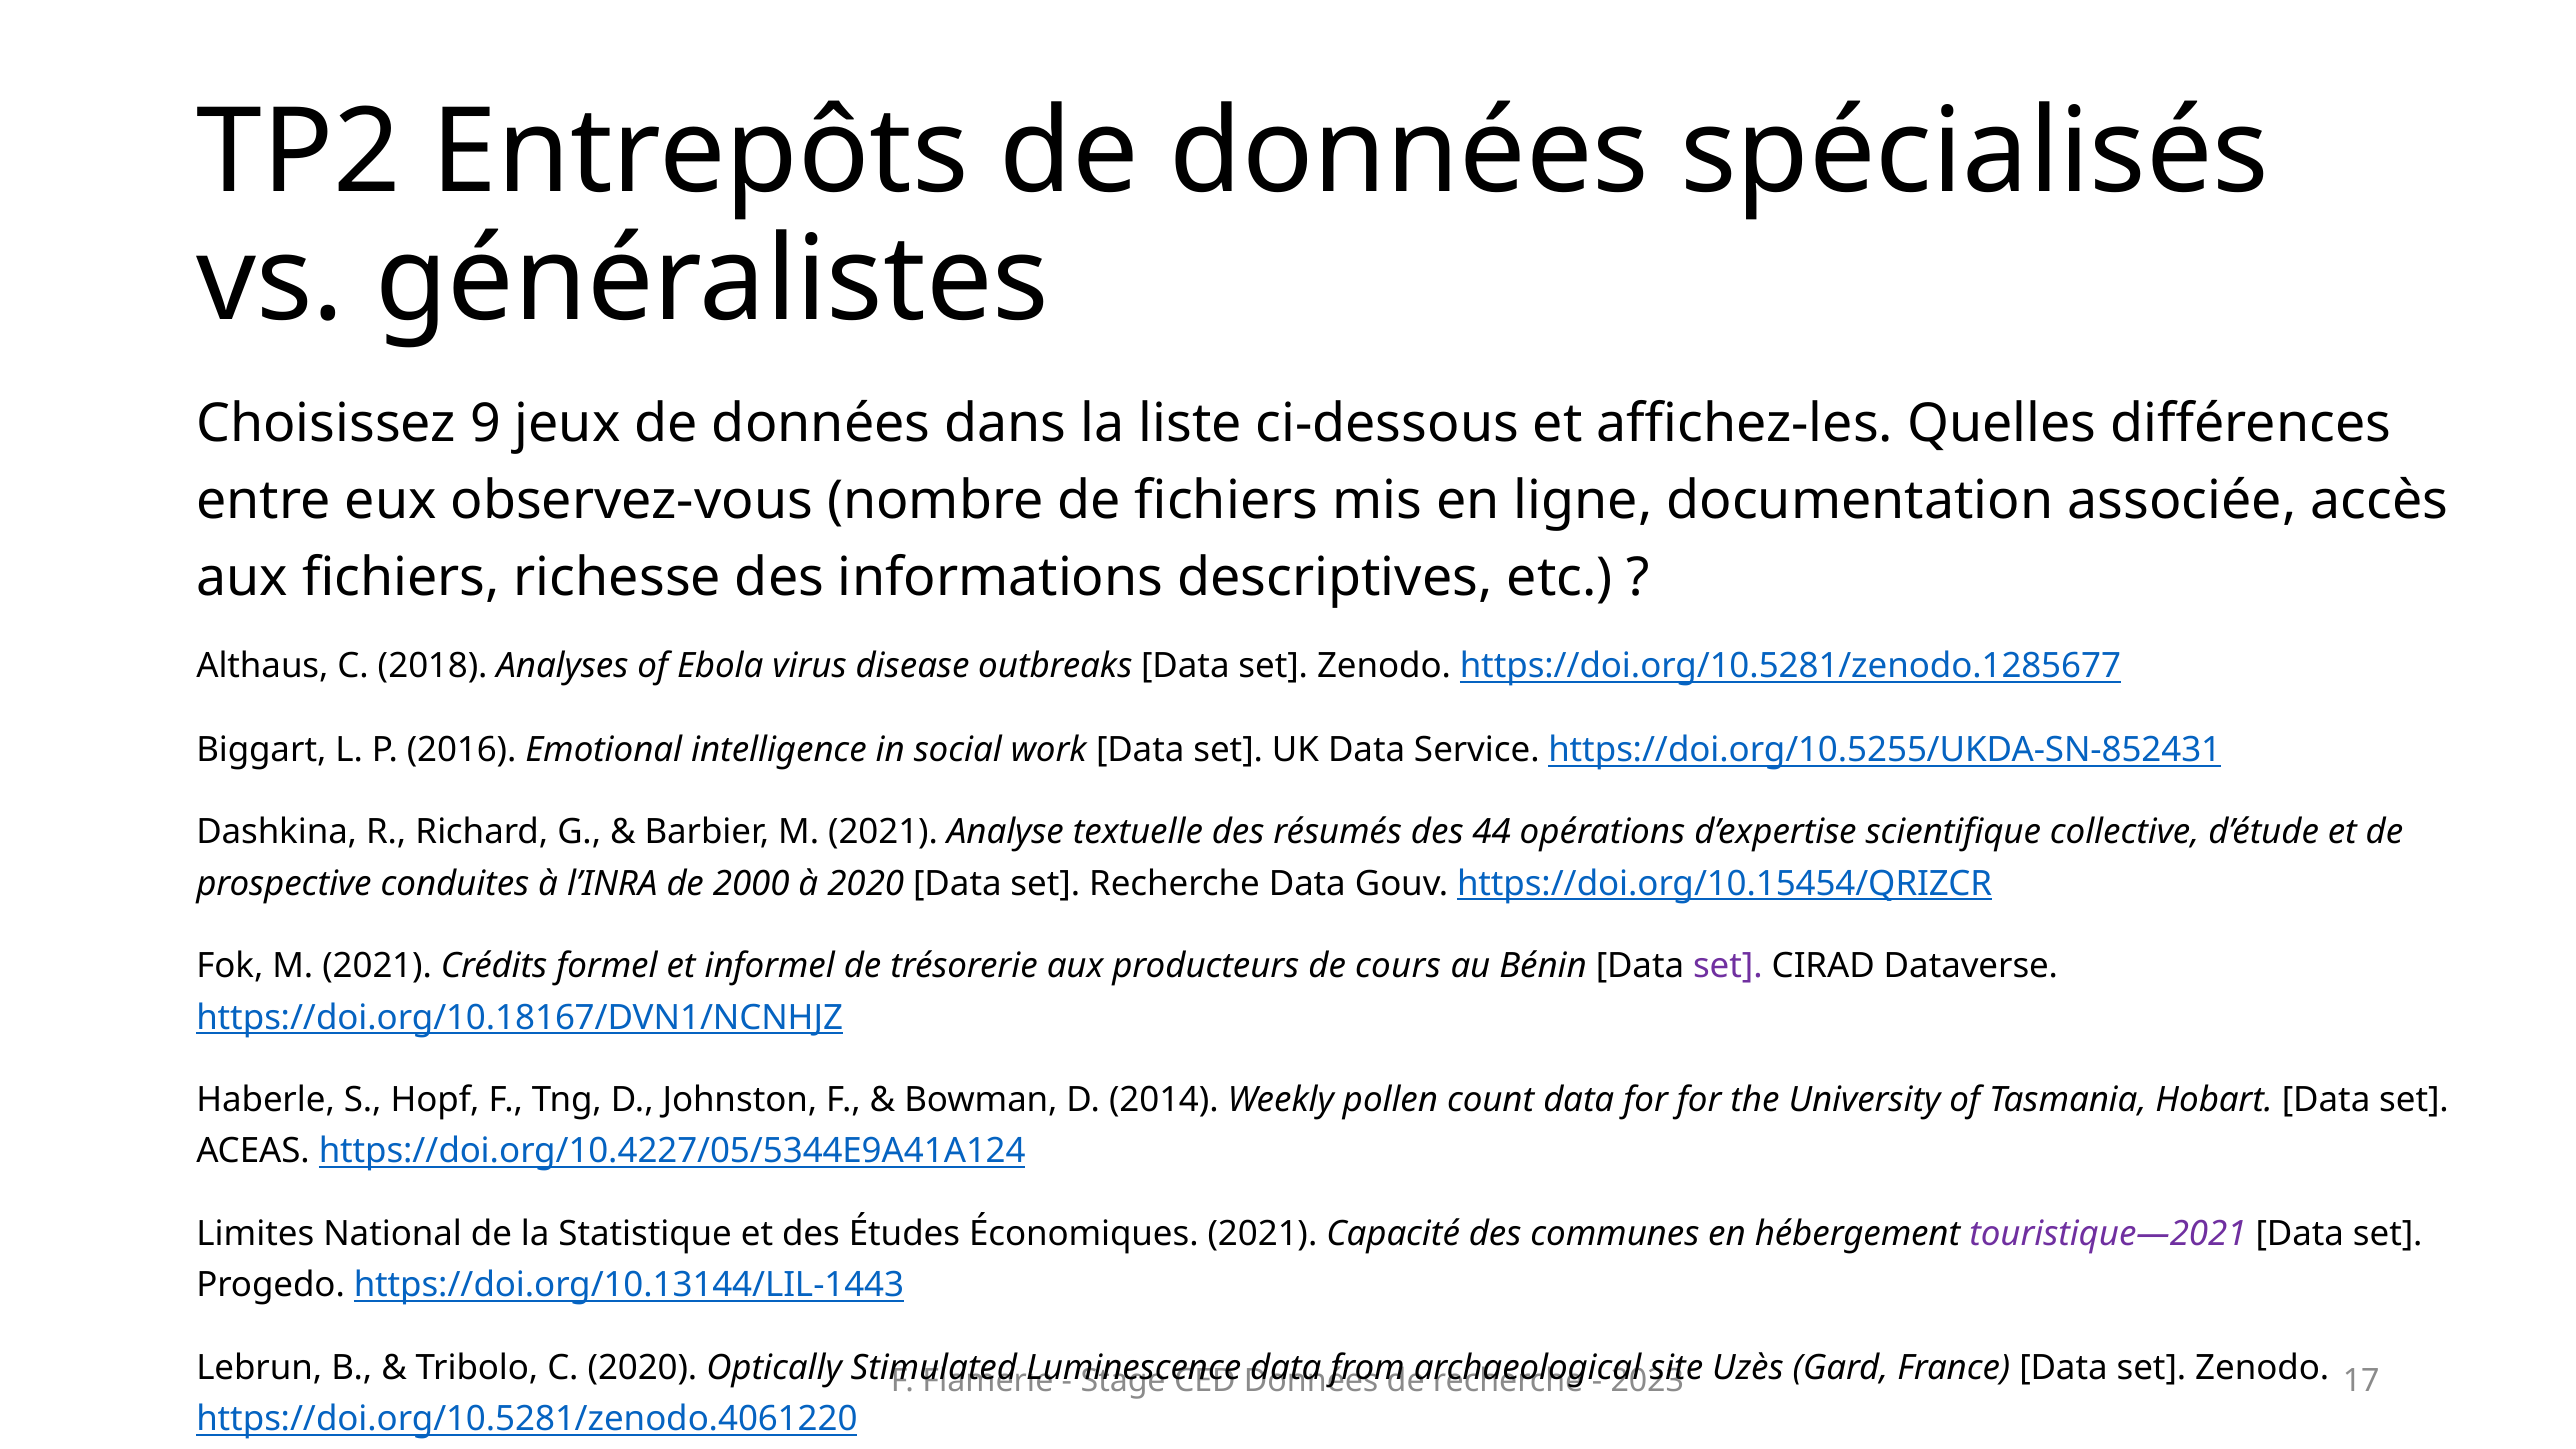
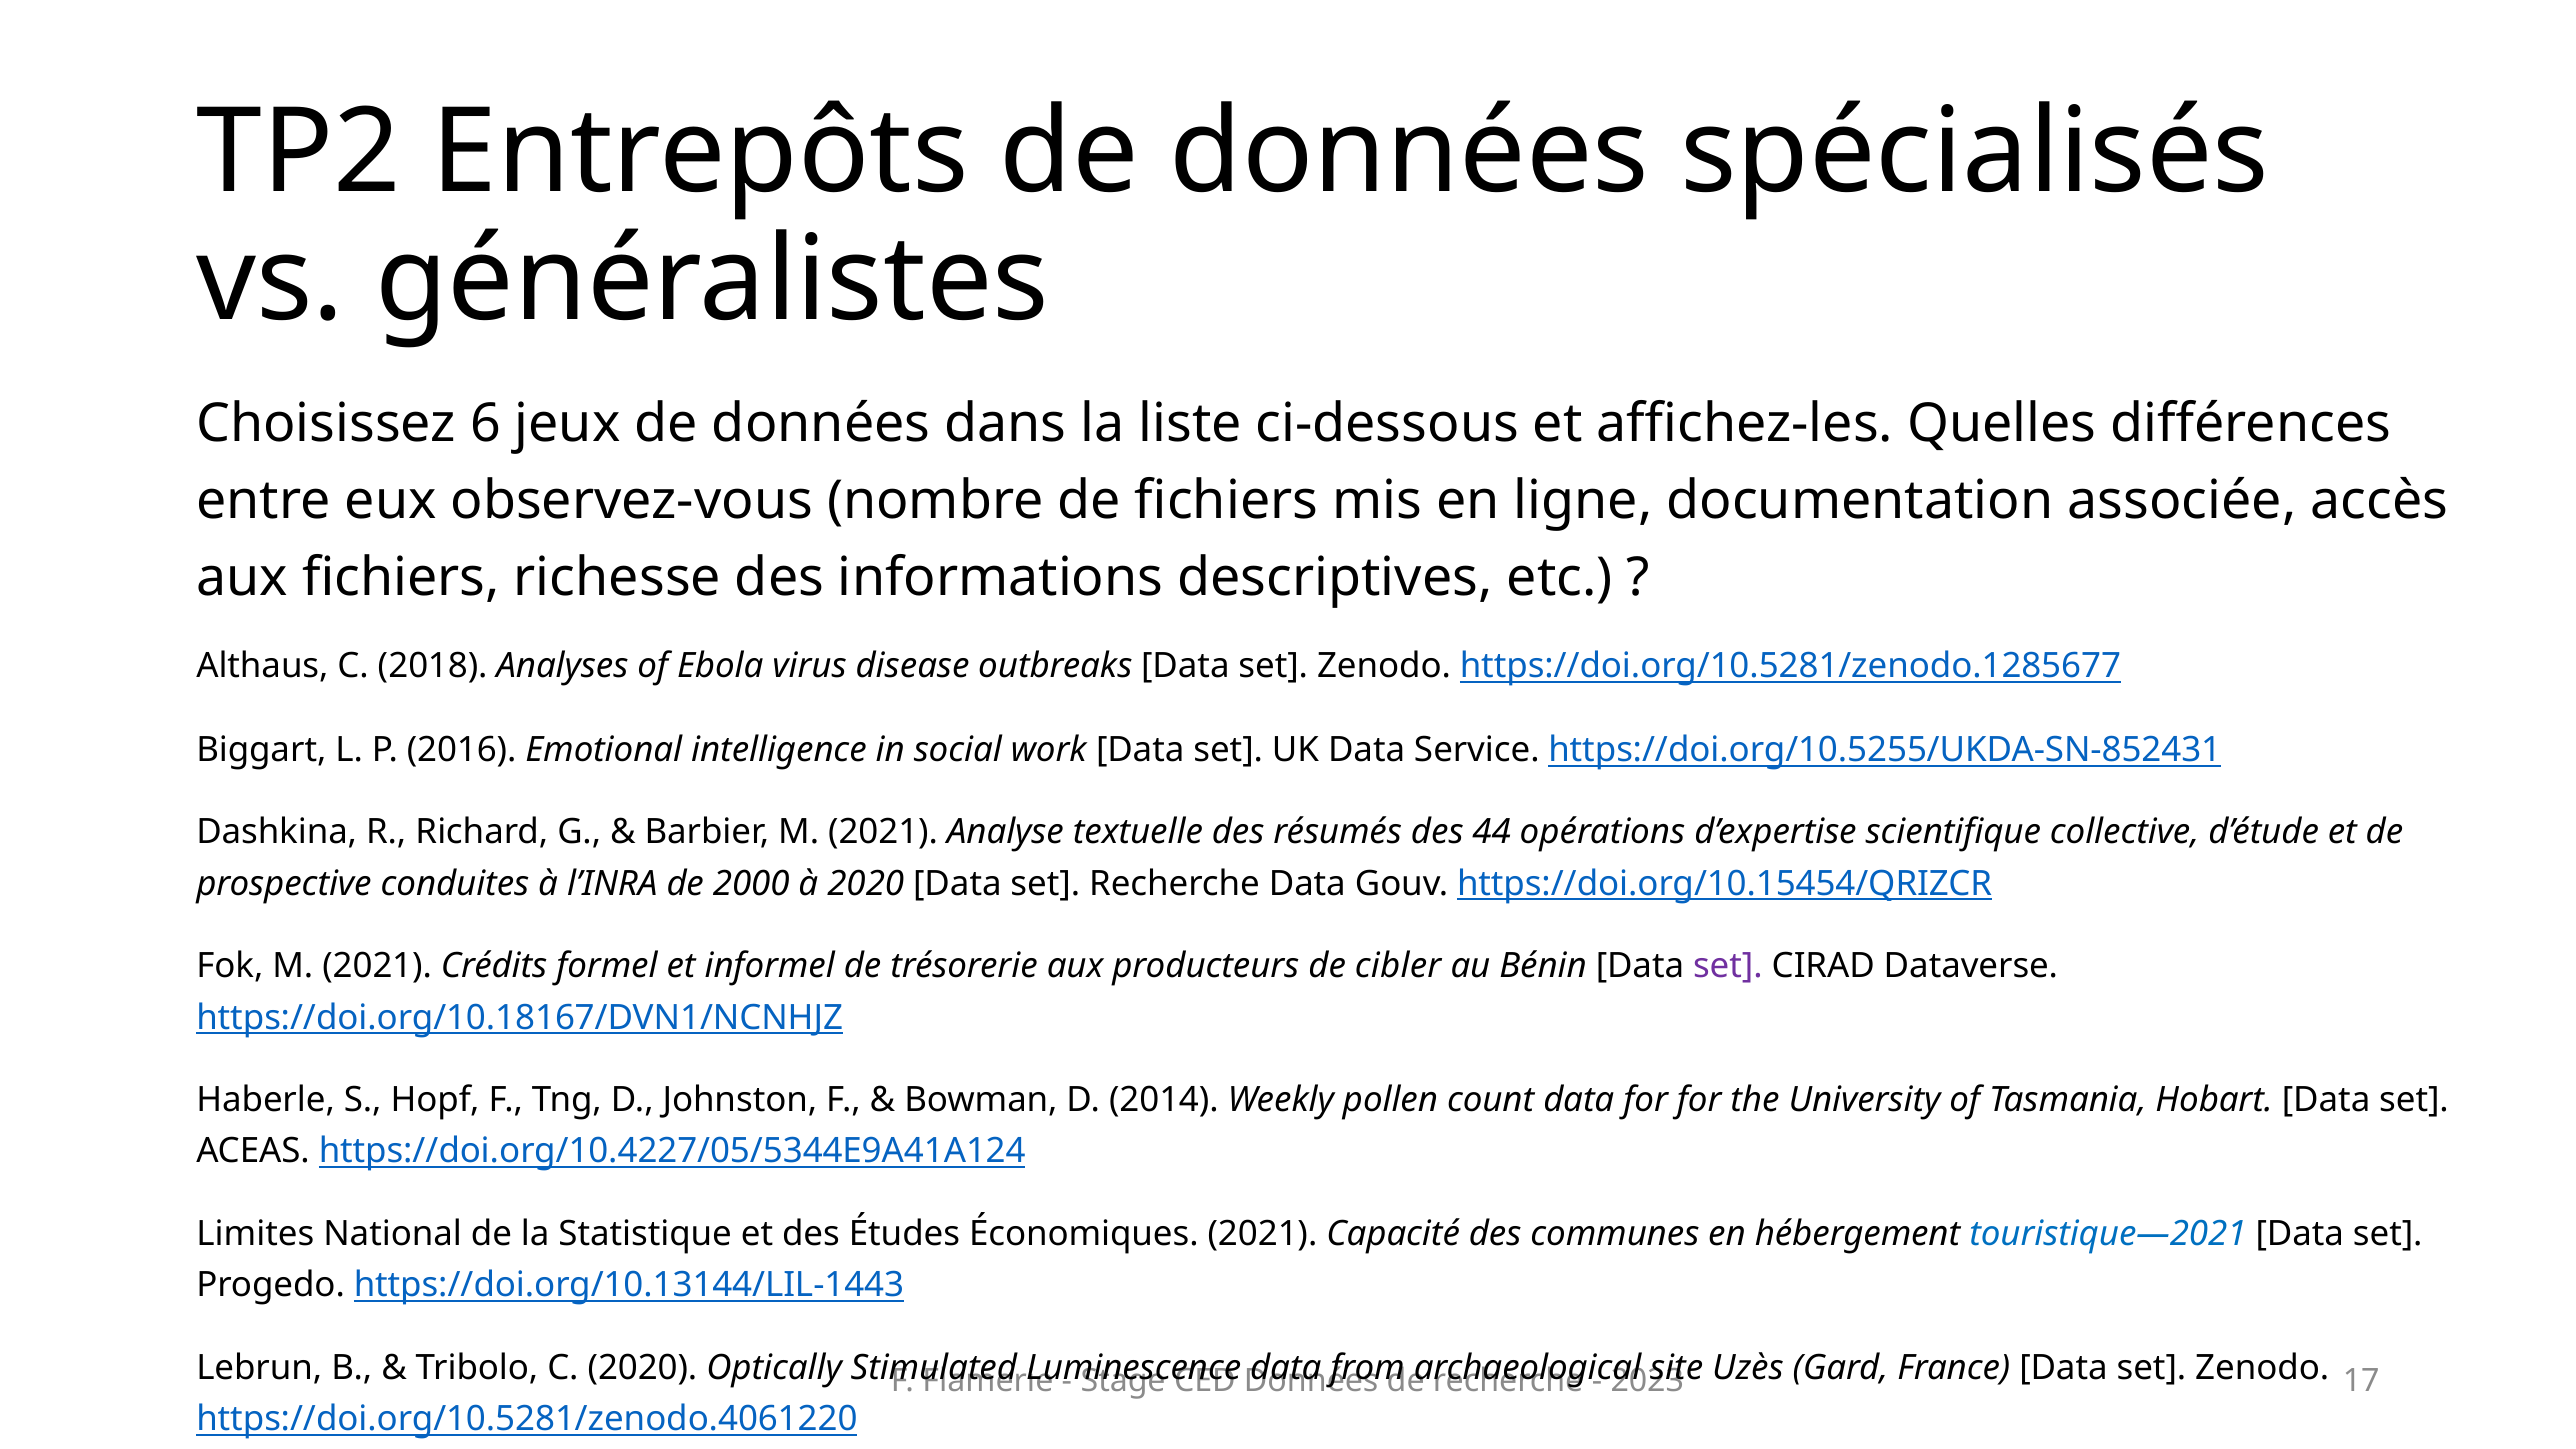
9: 9 -> 6
cours: cours -> cibler
touristique—2021 colour: purple -> blue
